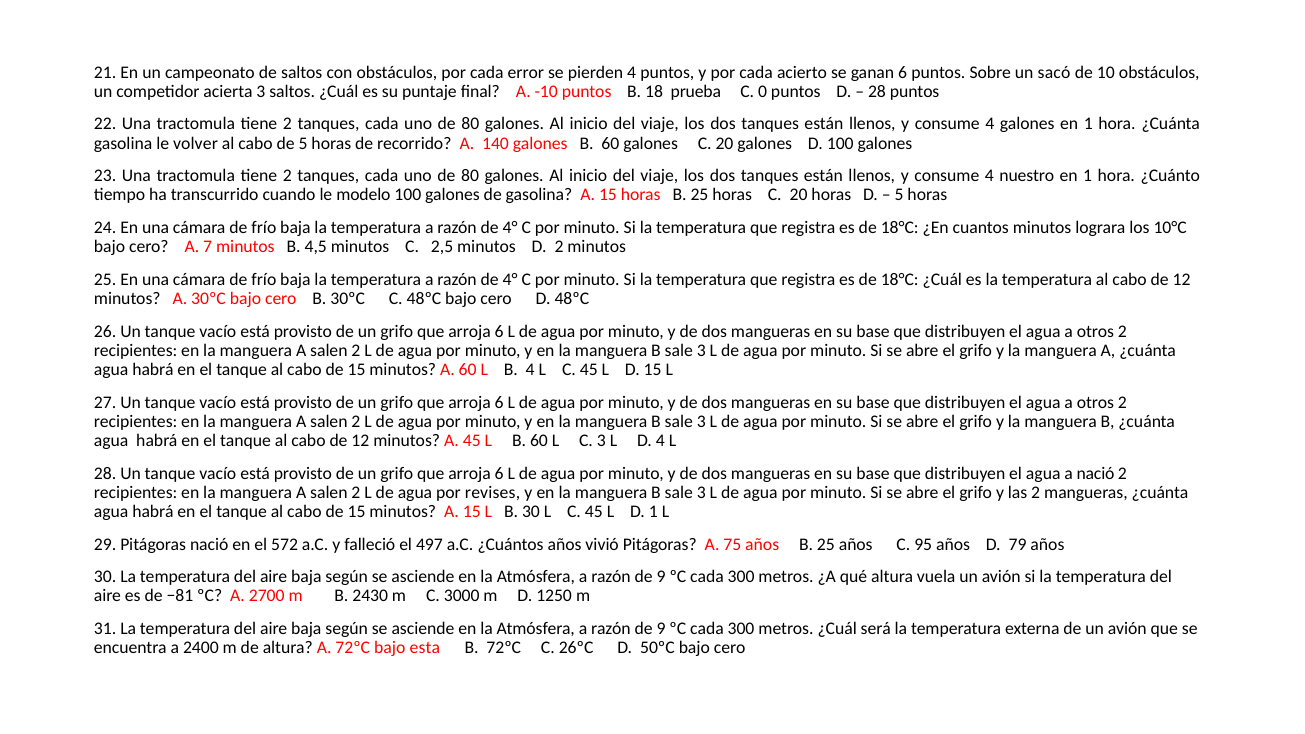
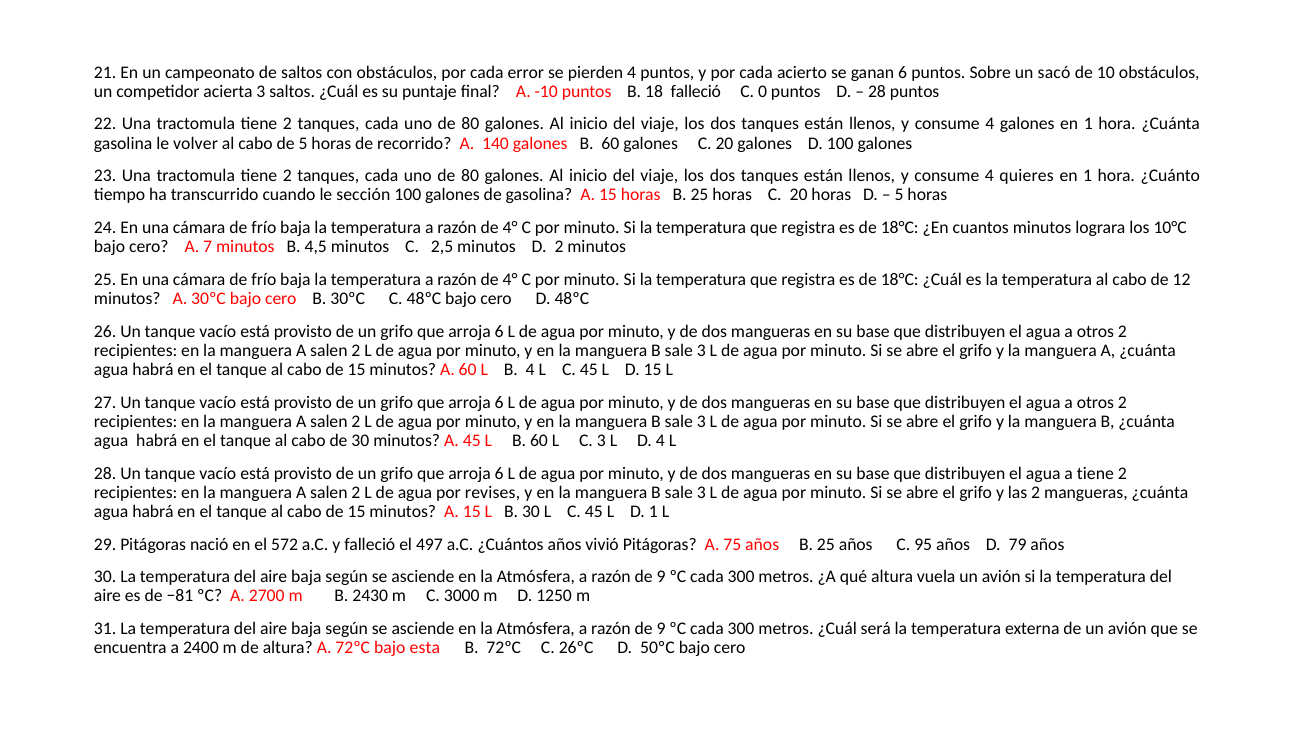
18 prueba: prueba -> falleció
nuestro: nuestro -> quieres
modelo: modelo -> sección
12 at (360, 441): 12 -> 30
a nació: nació -> tiene
